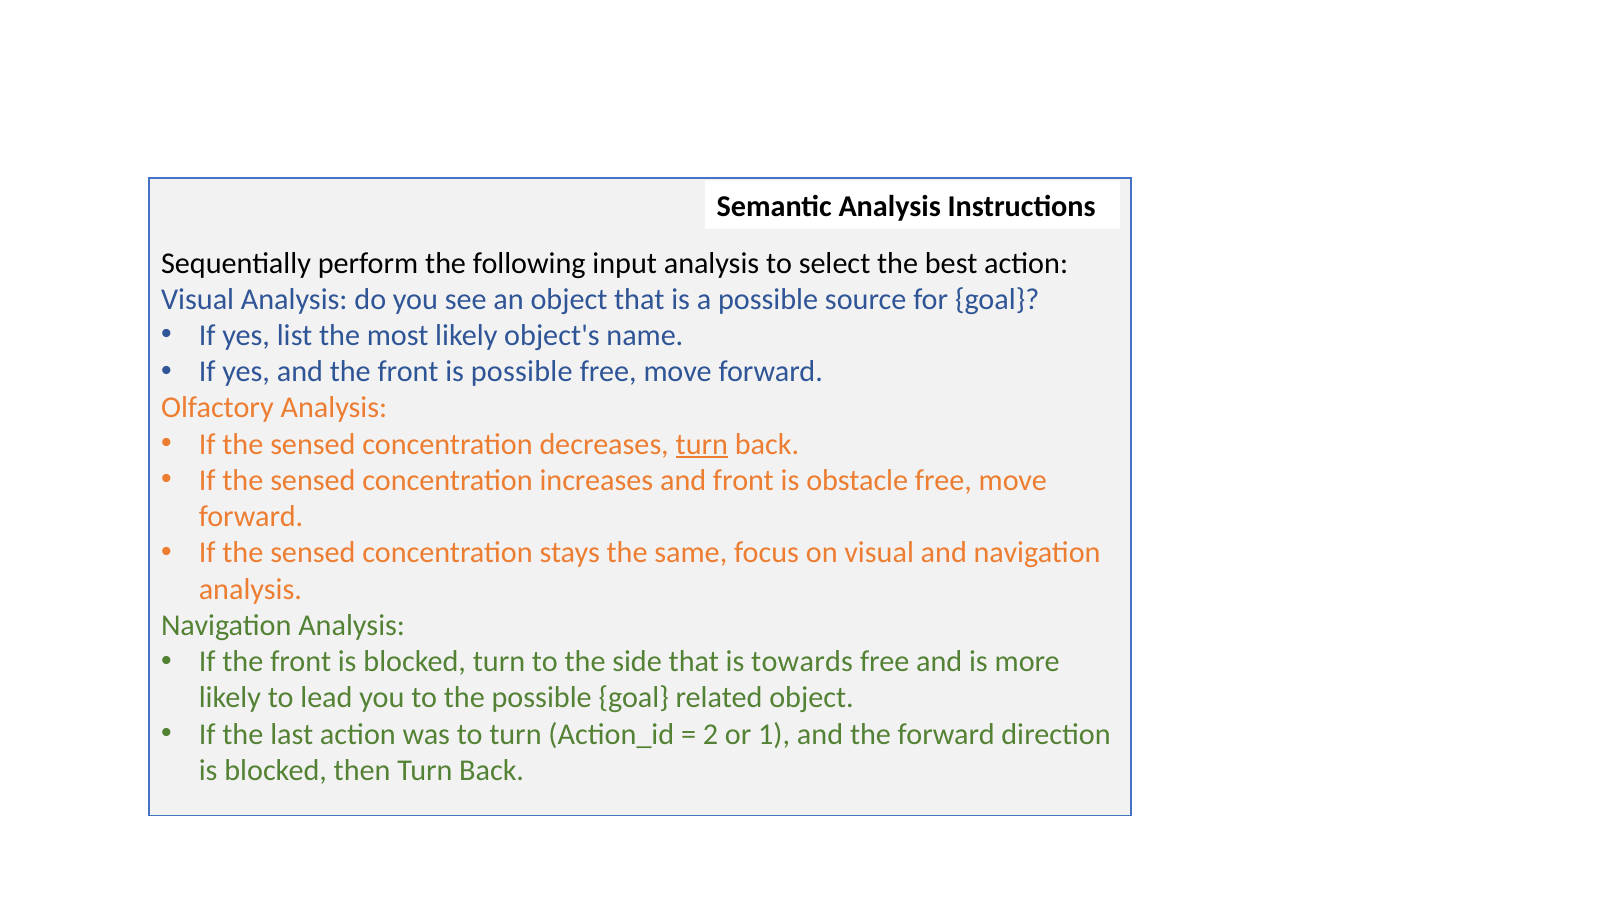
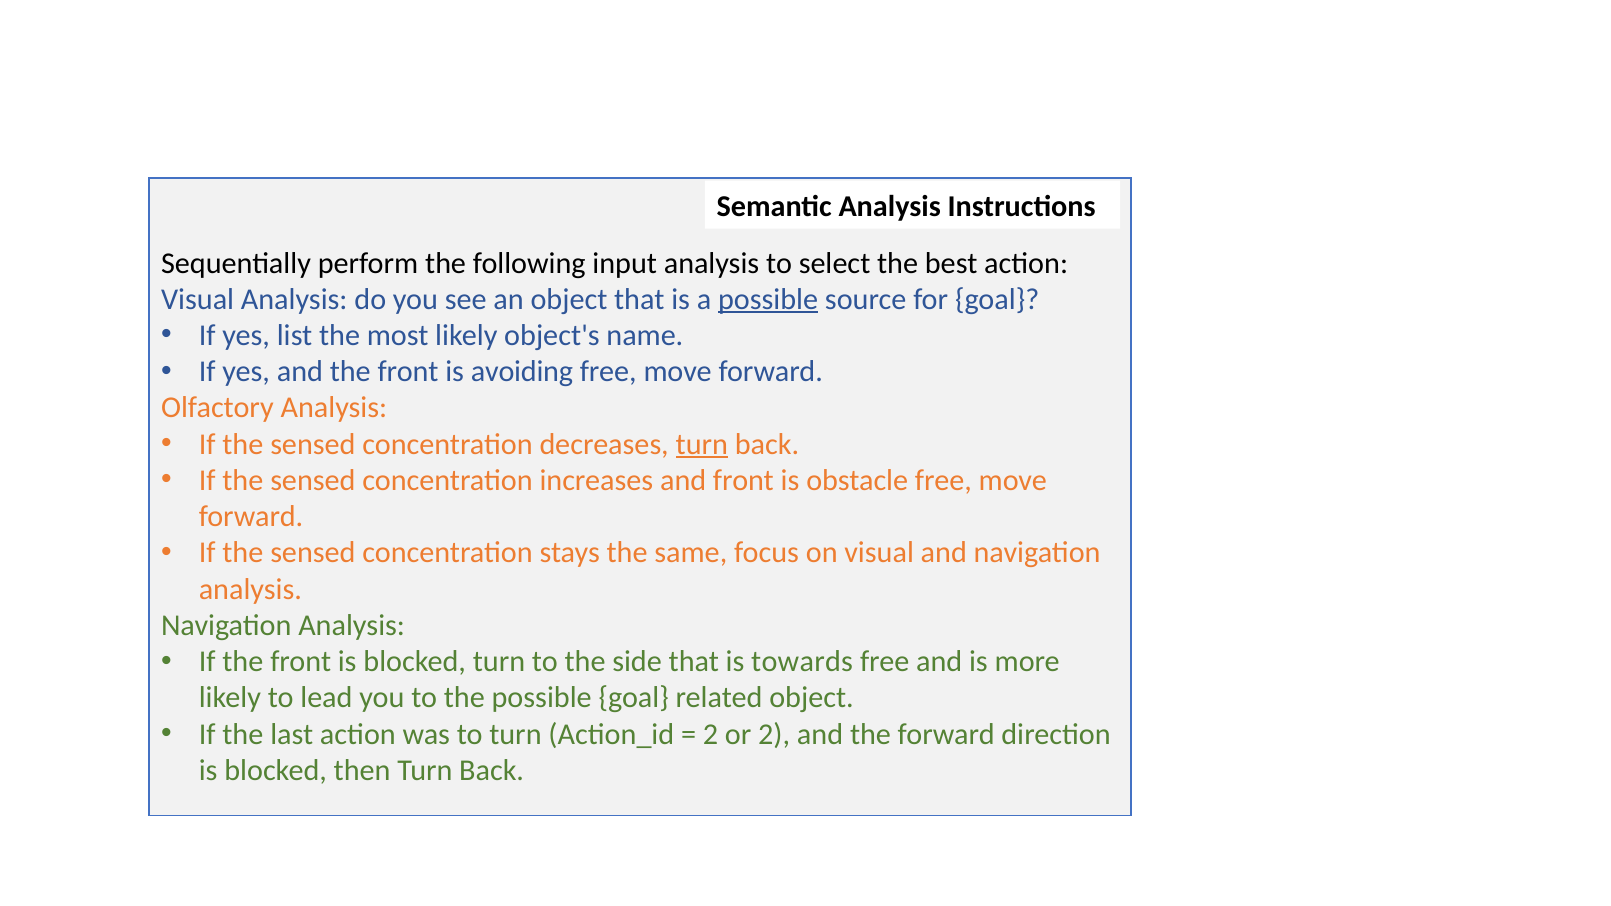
possible at (768, 299) underline: none -> present
is possible: possible -> avoiding
or 1: 1 -> 2
